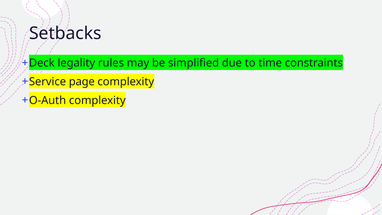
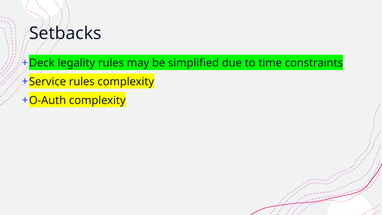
page at (82, 82): page -> rules
